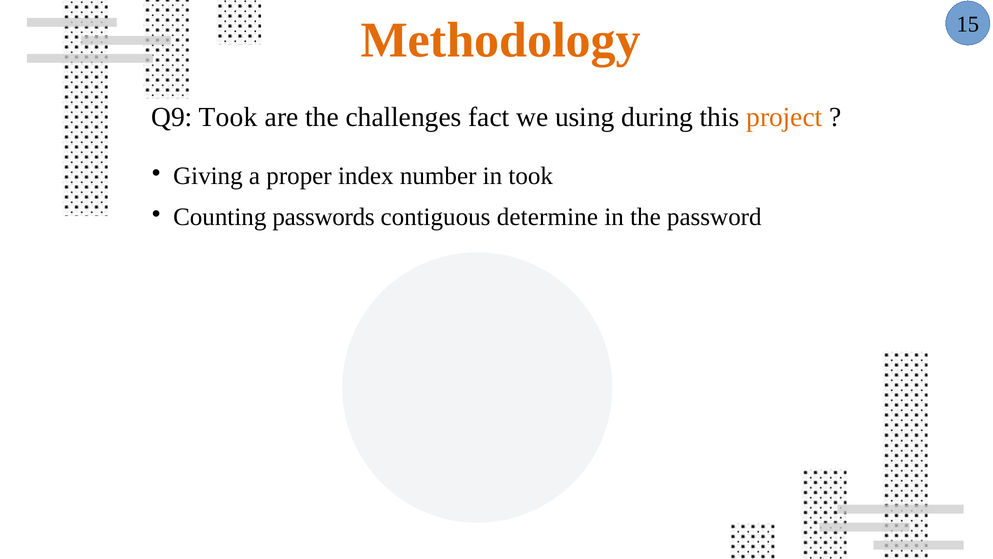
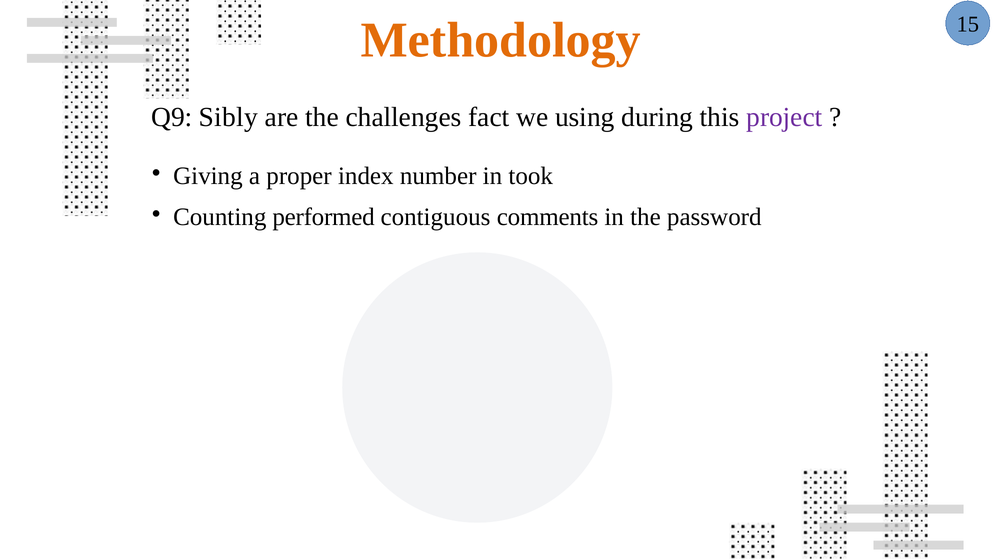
Q9 Took: Took -> Sibly
project colour: orange -> purple
passwords: passwords -> performed
determine: determine -> comments
